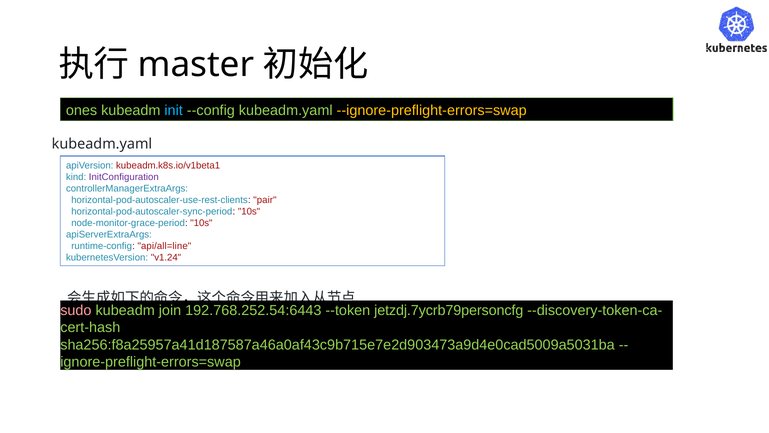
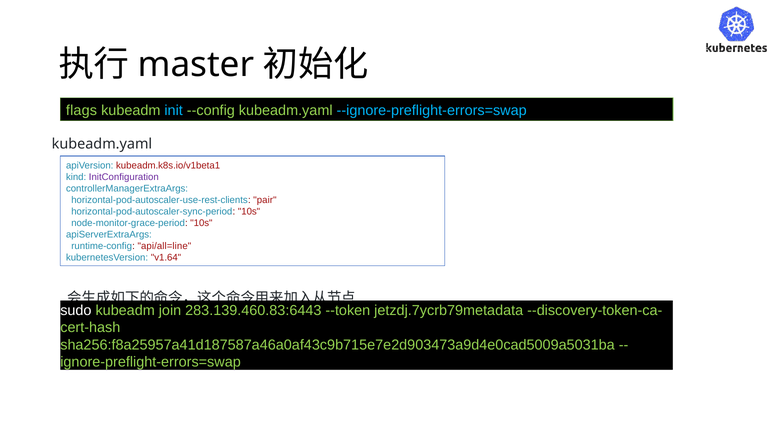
ones: ones -> flags
--ignore-preflight-errors=swap colour: yellow -> light blue
v1.24: v1.24 -> v1.64
sudo colour: pink -> white
192.768.252.54:6443: 192.768.252.54:6443 -> 283.139.460.83:6443
jetzdj.7ycrb79personcfg: jetzdj.7ycrb79personcfg -> jetzdj.7ycrb79metadata
